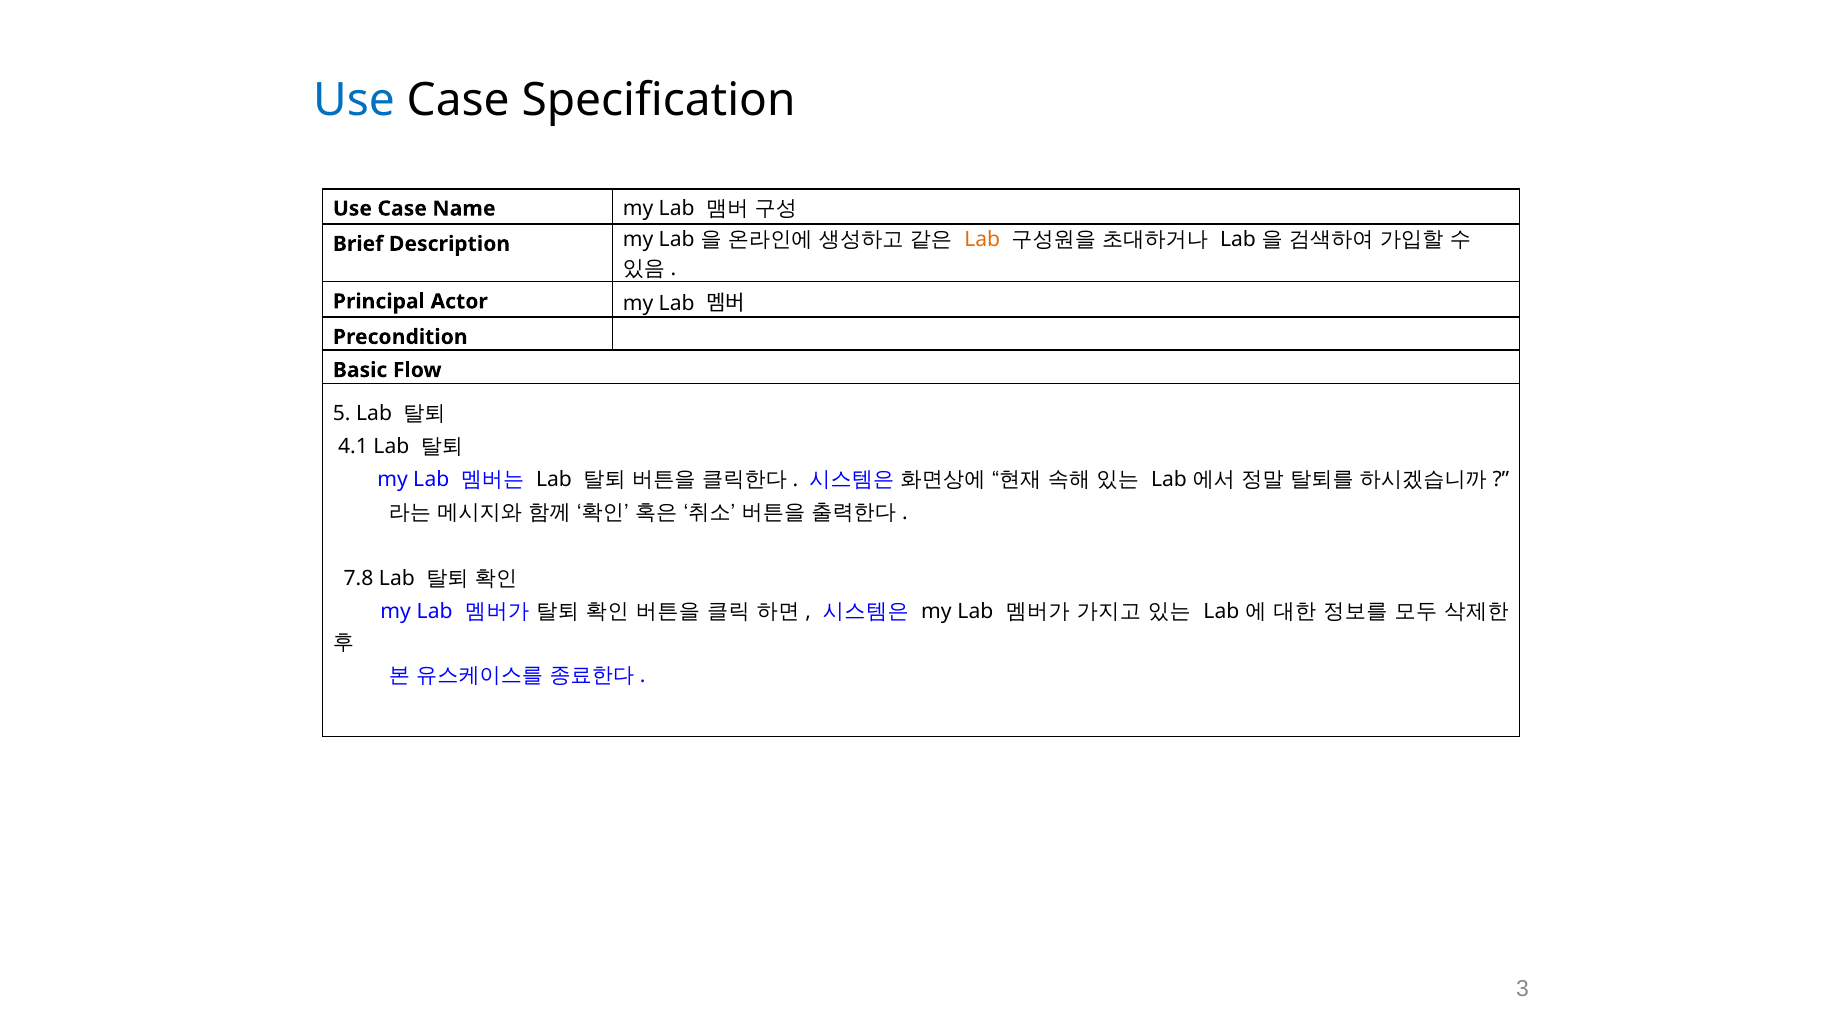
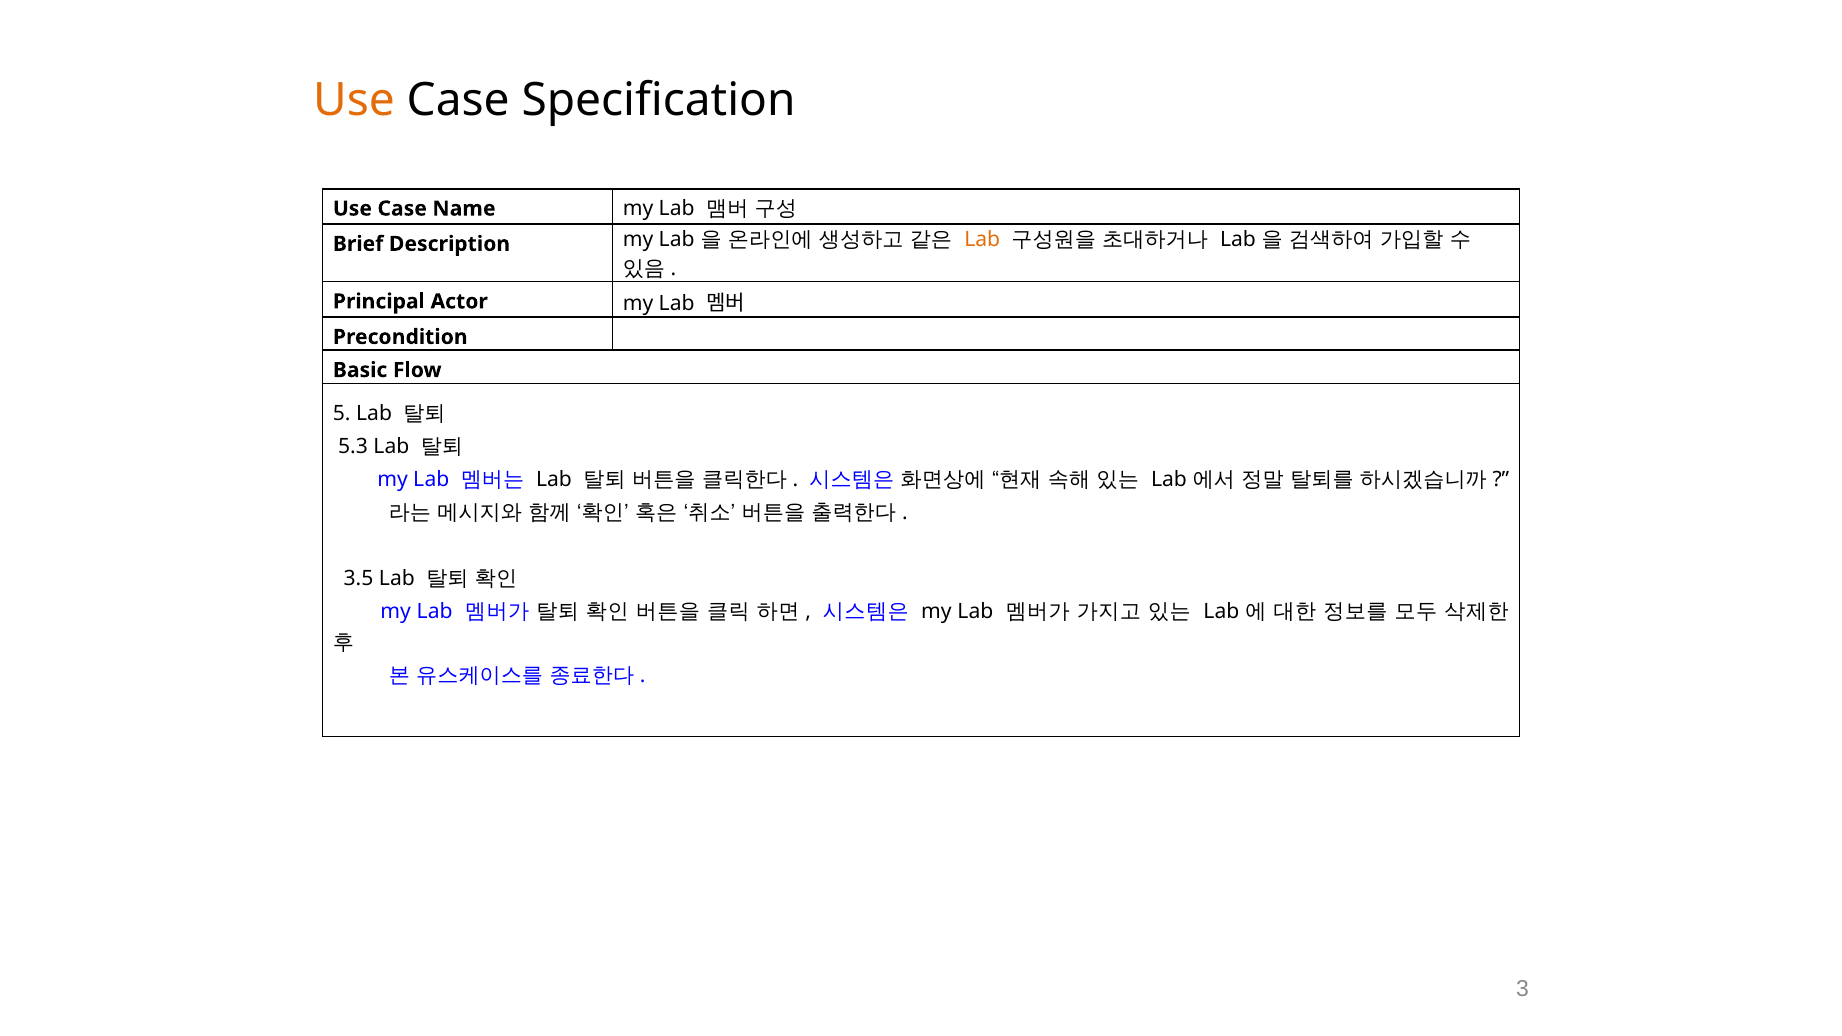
Use at (354, 100) colour: blue -> orange
4.1: 4.1 -> 5.3
7.8: 7.8 -> 3.5
